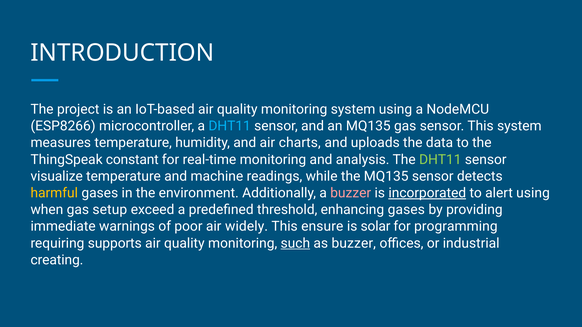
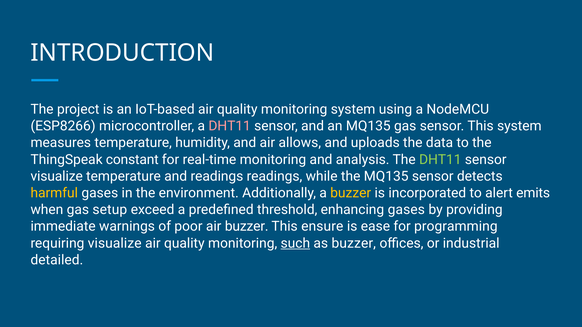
DHT11 at (230, 126) colour: light blue -> pink
charts: charts -> allows
and machine: machine -> readings
buzzer at (351, 193) colour: pink -> yellow
incorporated underline: present -> none
alert using: using -> emits
air widely: widely -> buzzer
solar: solar -> ease
requiring supports: supports -> visualize
creating: creating -> detailed
